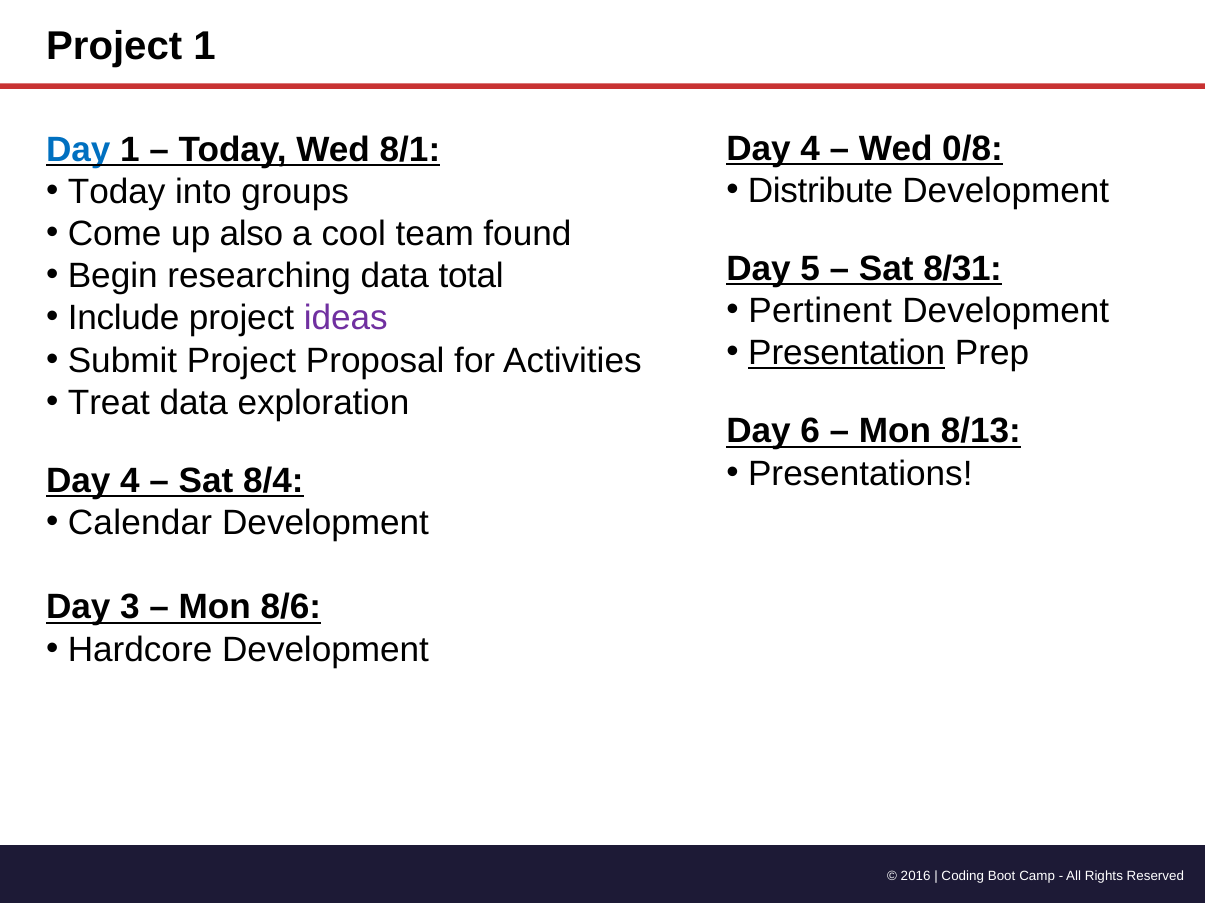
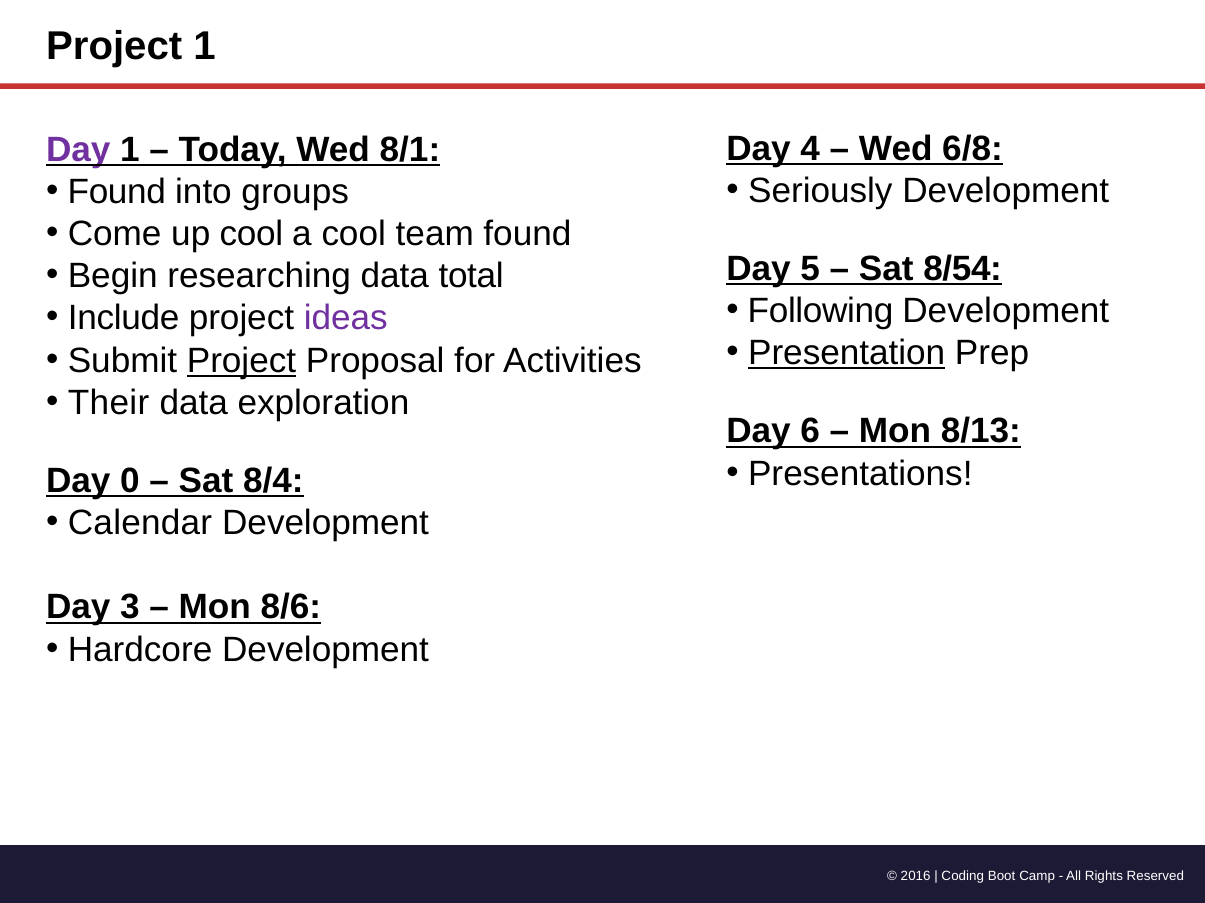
0/8: 0/8 -> 6/8
Day at (78, 150) colour: blue -> purple
Distribute: Distribute -> Seriously
Today at (117, 192): Today -> Found
up also: also -> cool
8/31: 8/31 -> 8/54
Pertinent: Pertinent -> Following
Project at (241, 361) underline: none -> present
Treat: Treat -> Their
4 at (130, 481): 4 -> 0
